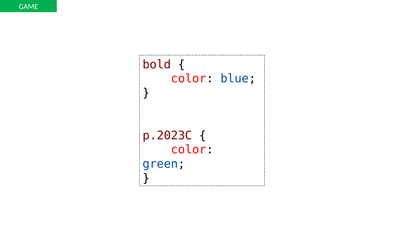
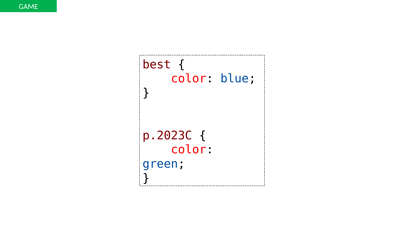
bold: bold -> best
